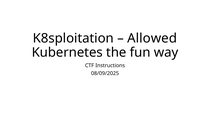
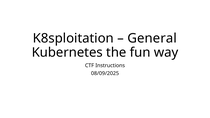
Allowed: Allowed -> General
